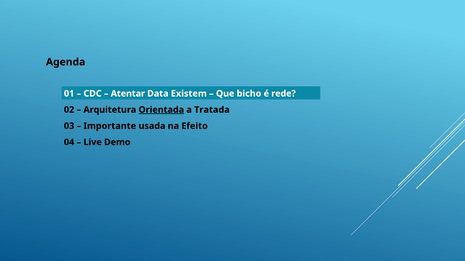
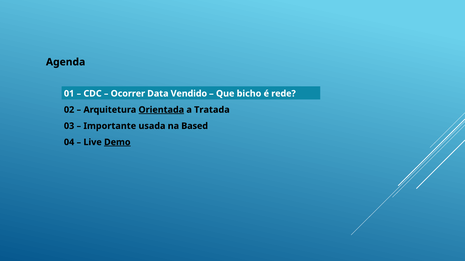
Atentar: Atentar -> Ocorrer
Existem: Existem -> Vendido
Efeito: Efeito -> Based
Demo underline: none -> present
